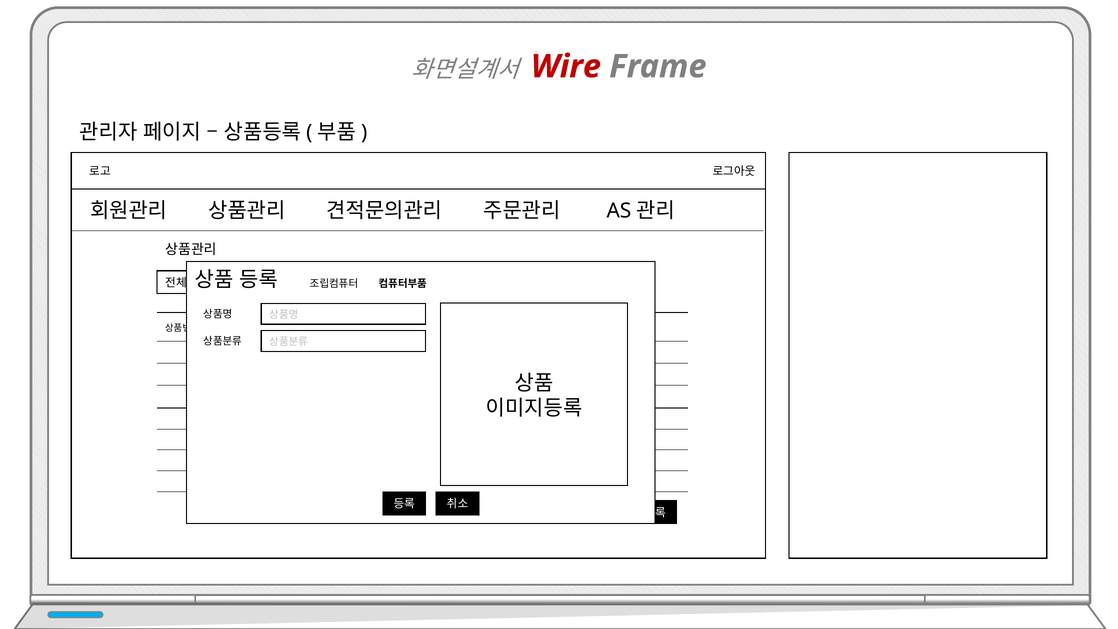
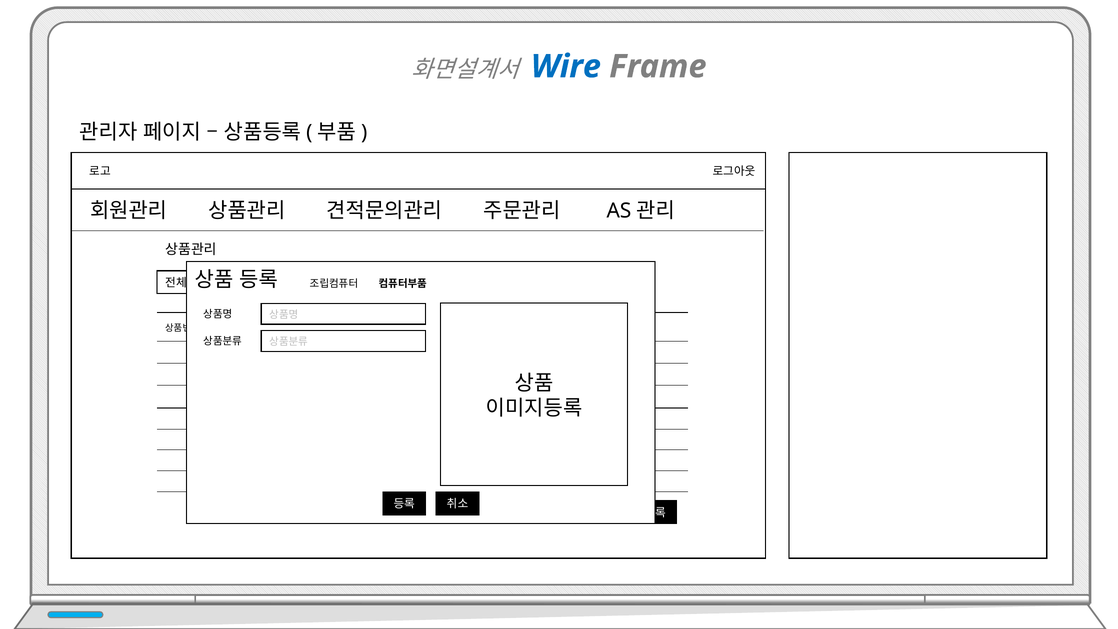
Wire colour: red -> blue
